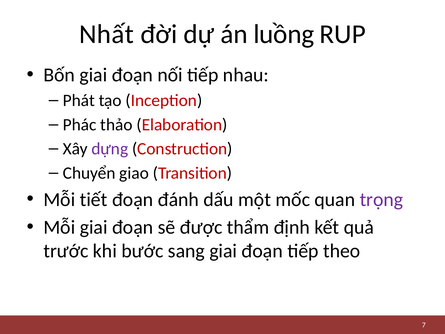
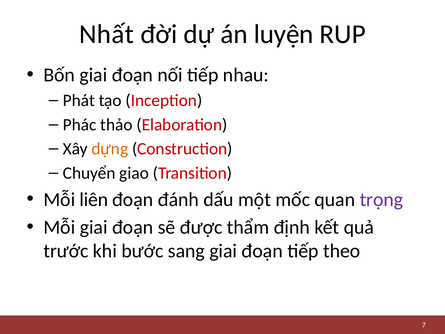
luồng: luồng -> luyện
dựng colour: purple -> orange
tiết: tiết -> liên
